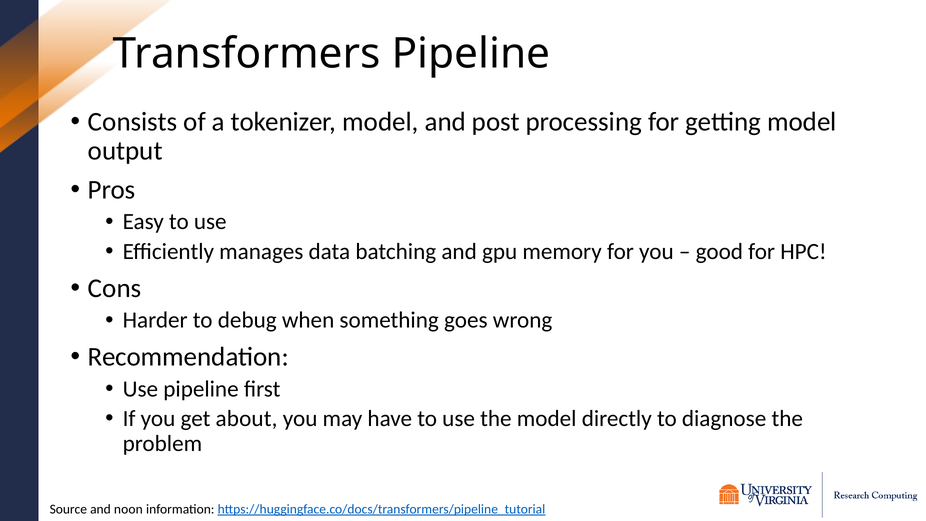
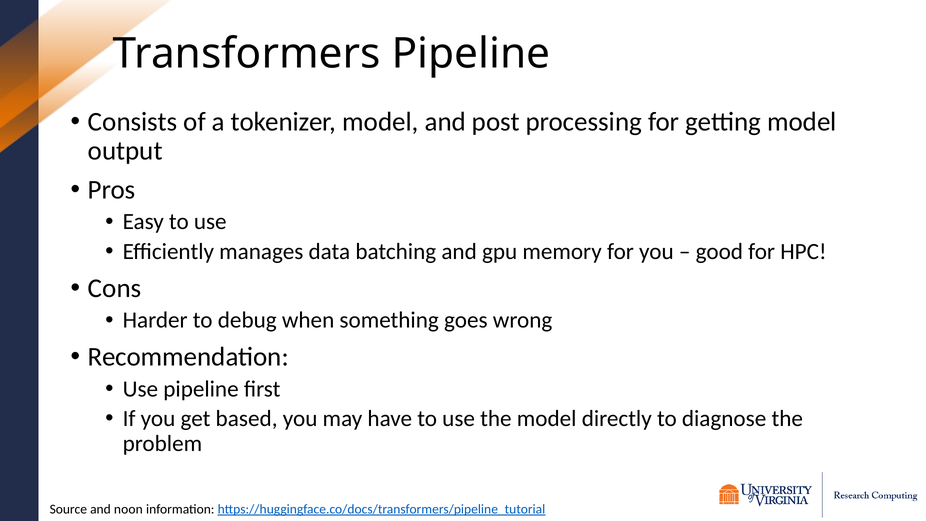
about: about -> based
